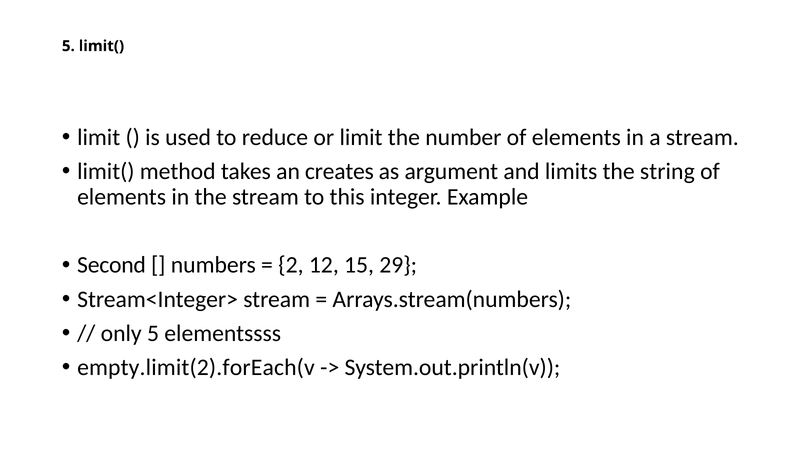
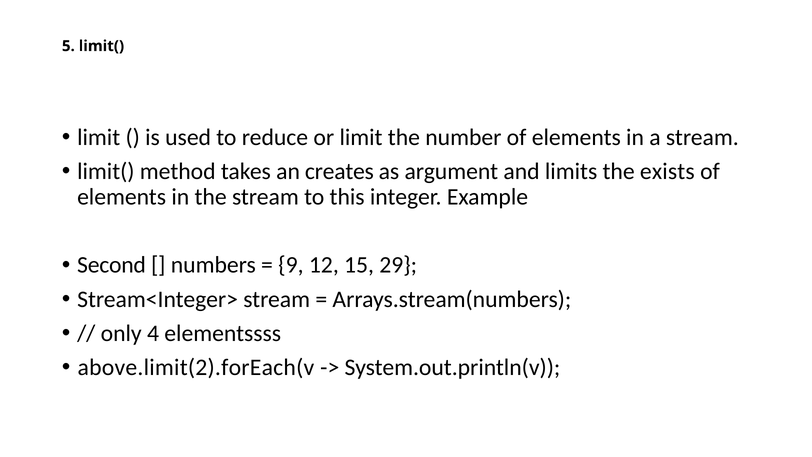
string: string -> exists
2: 2 -> 9
only 5: 5 -> 4
empty.limit(2).forEach(v: empty.limit(2).forEach(v -> above.limit(2).forEach(v
